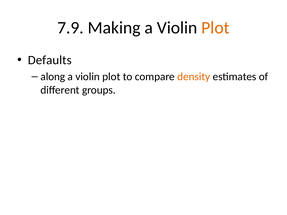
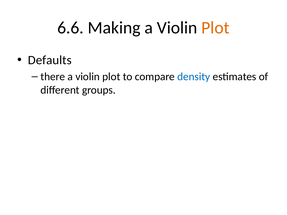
7.9: 7.9 -> 6.6
along: along -> there
density colour: orange -> blue
